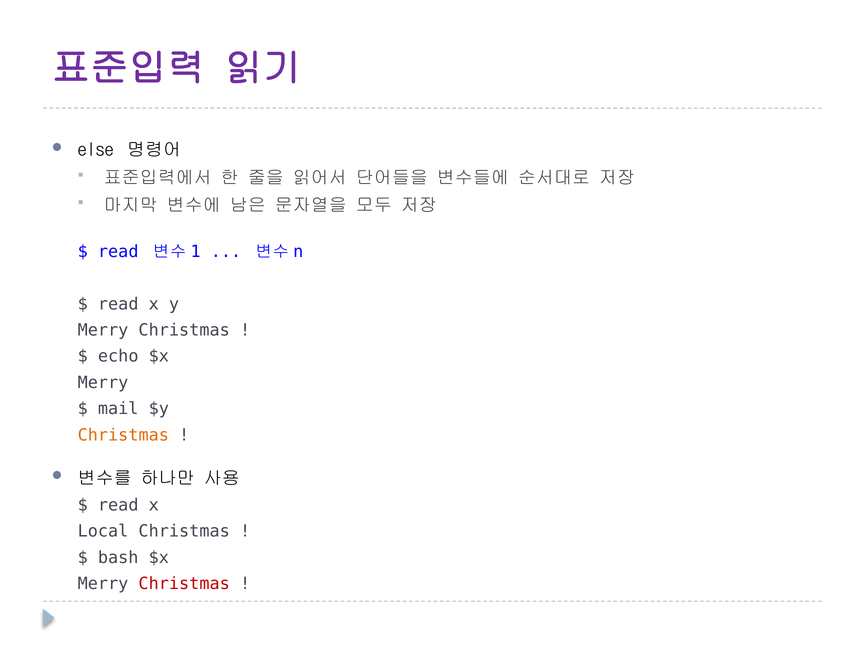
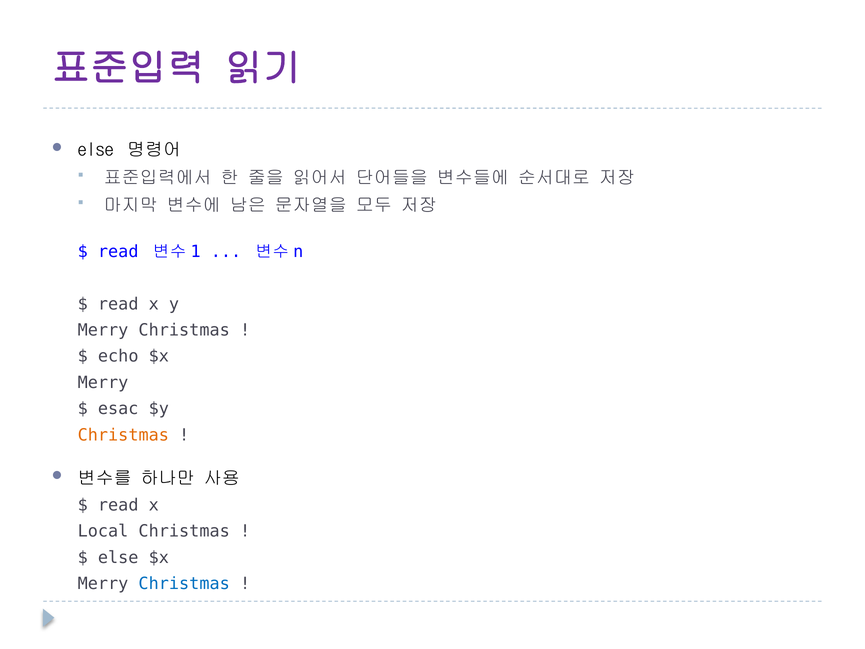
mail: mail -> esac
bash at (118, 557): bash -> else
Christmas at (184, 584) colour: red -> blue
